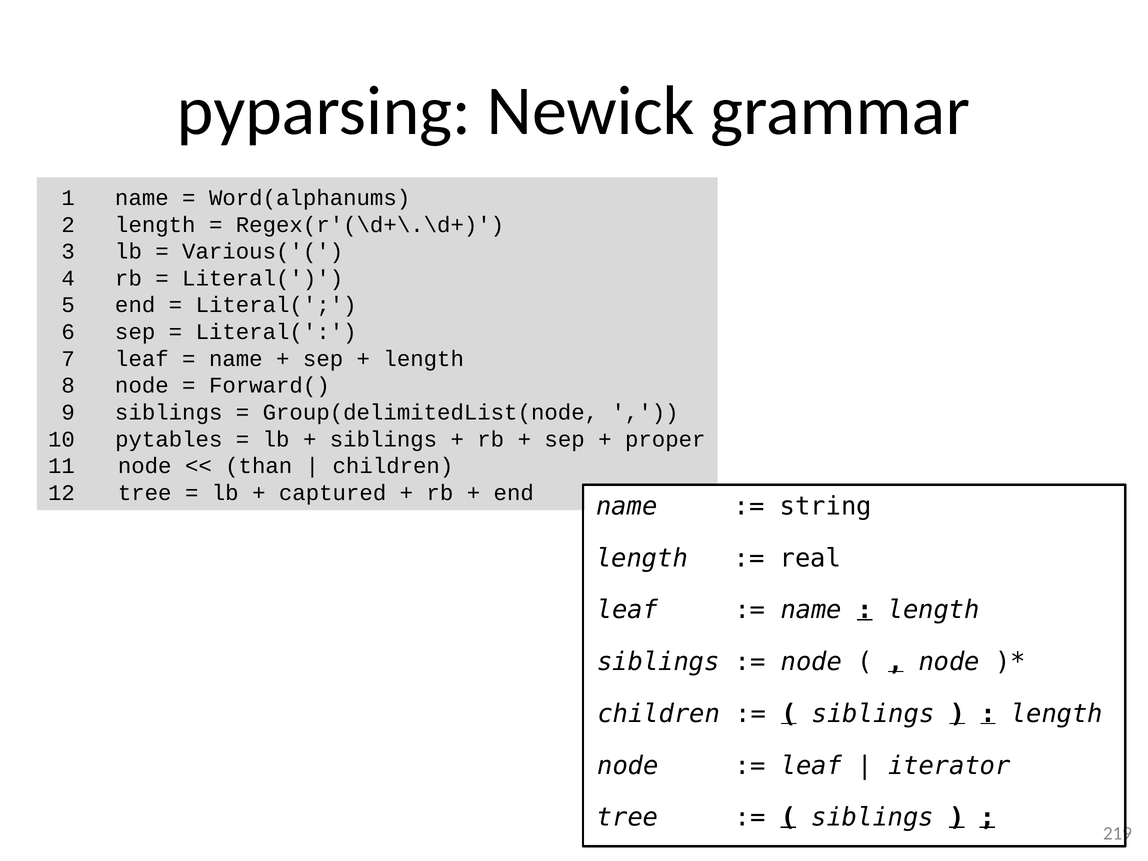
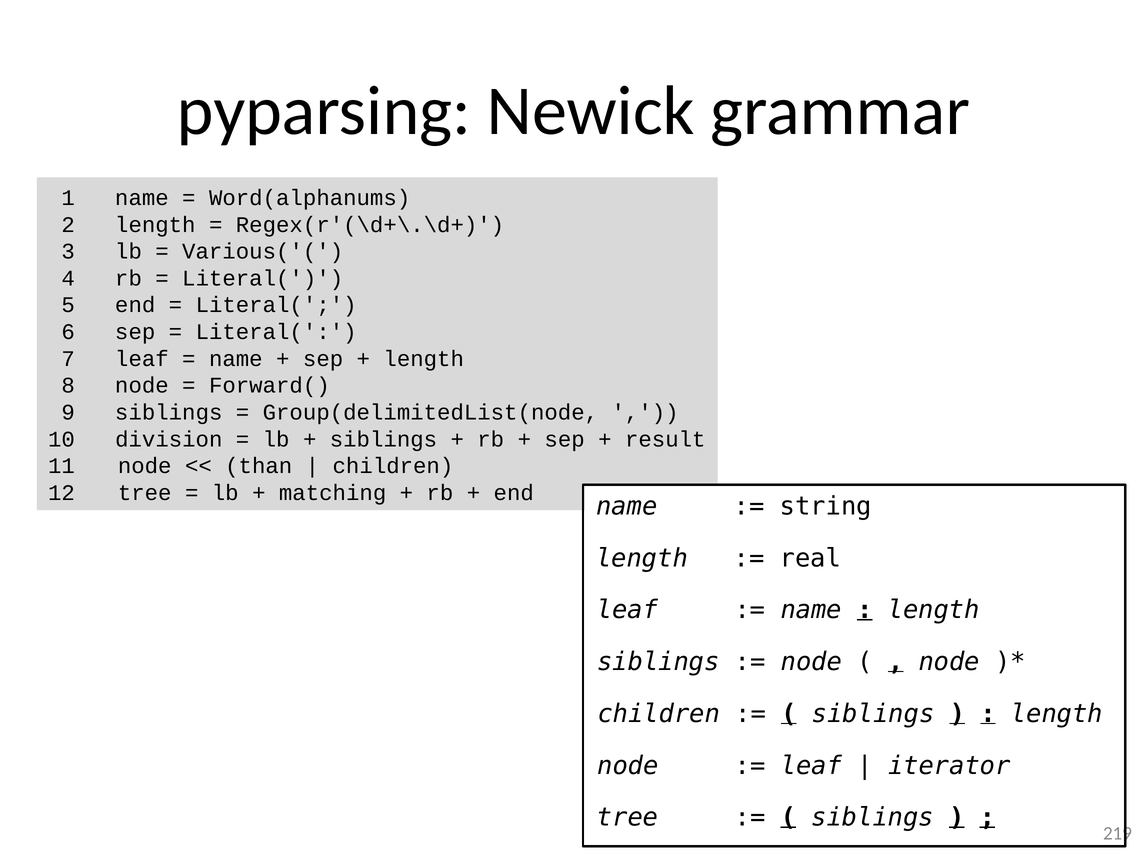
pytables: pytables -> division
proper: proper -> result
captured: captured -> matching
